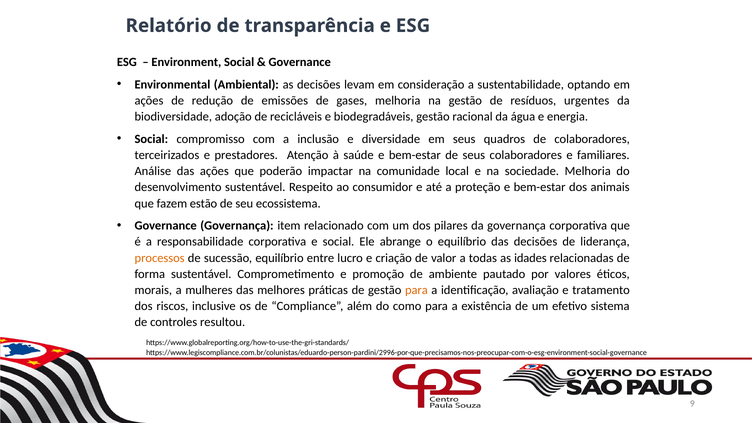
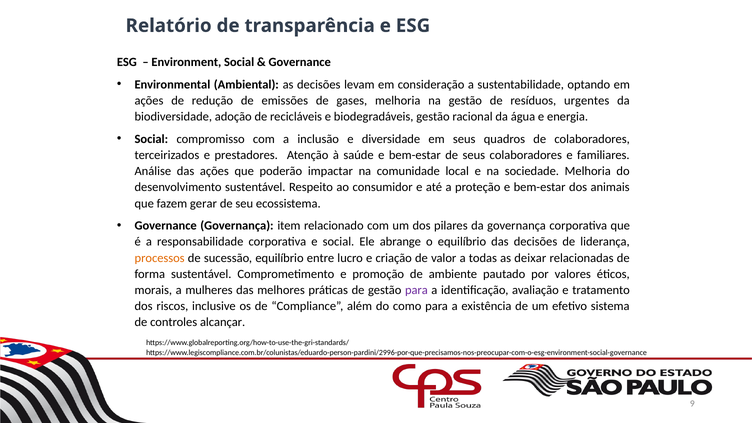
estão: estão -> gerar
idades: idades -> deixar
para at (416, 290) colour: orange -> purple
resultou: resultou -> alcançar
